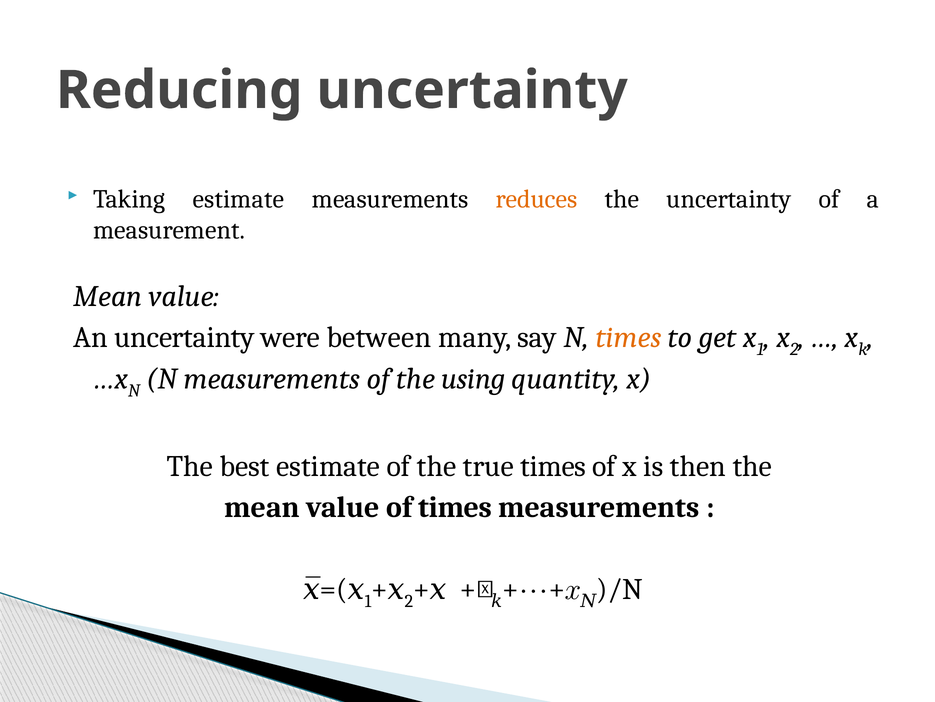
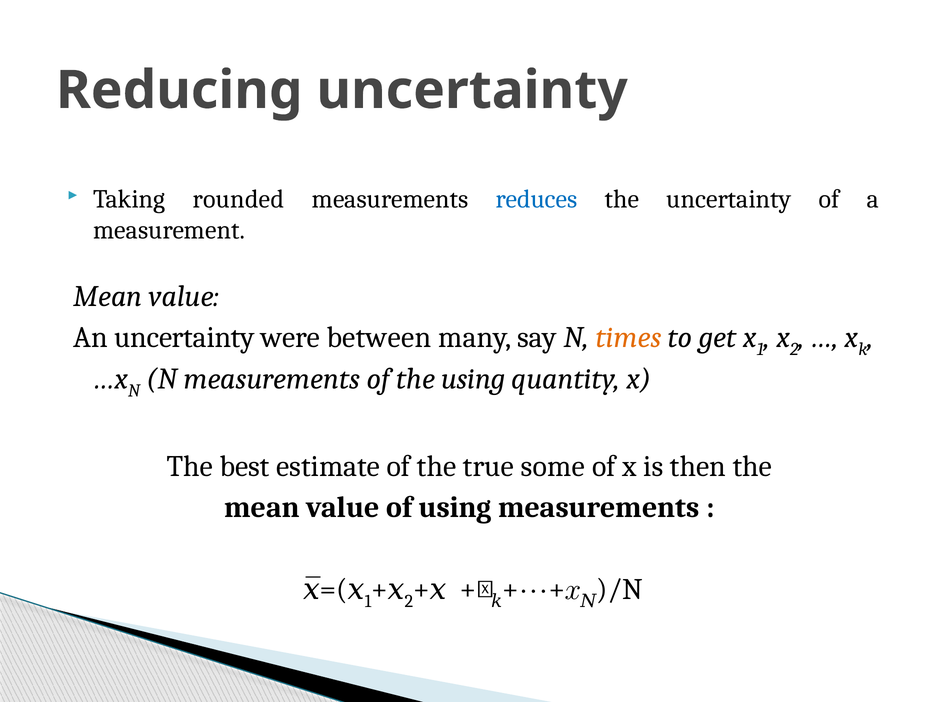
Taking estimate: estimate -> rounded
reduces colour: orange -> blue
true times: times -> some
of times: times -> using
